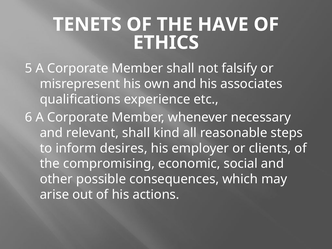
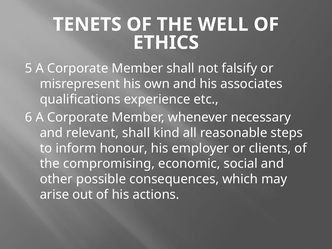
HAVE: HAVE -> WELL
desires: desires -> honour
